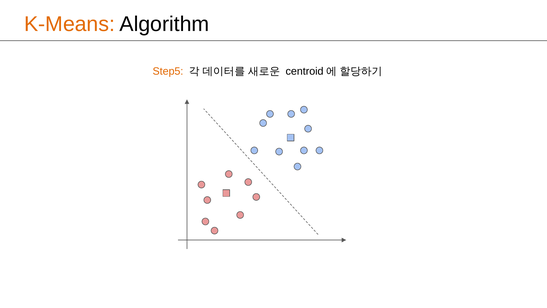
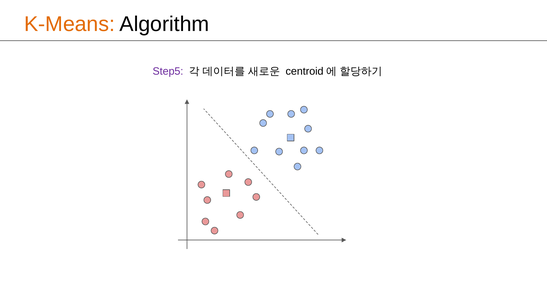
Step5 colour: orange -> purple
